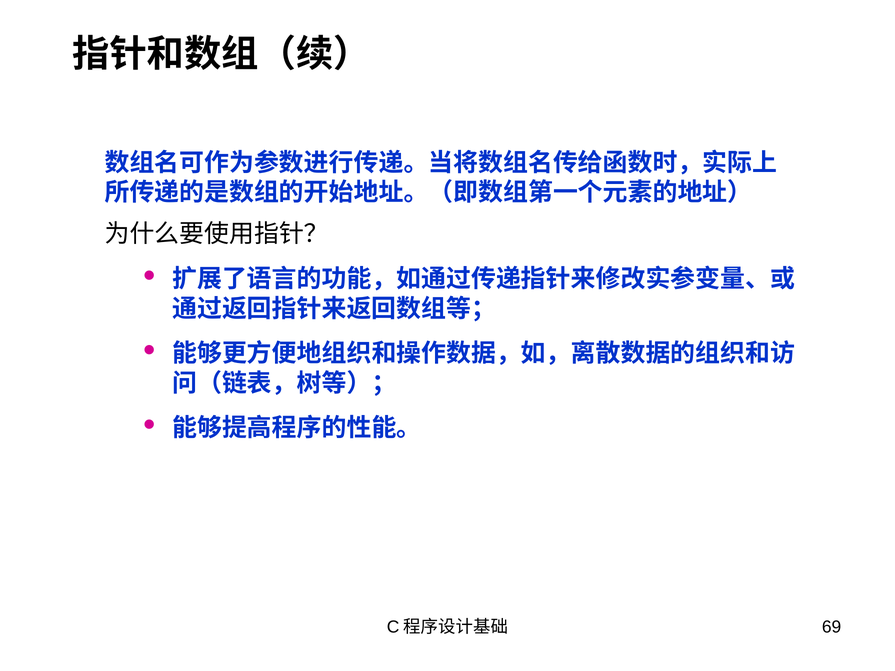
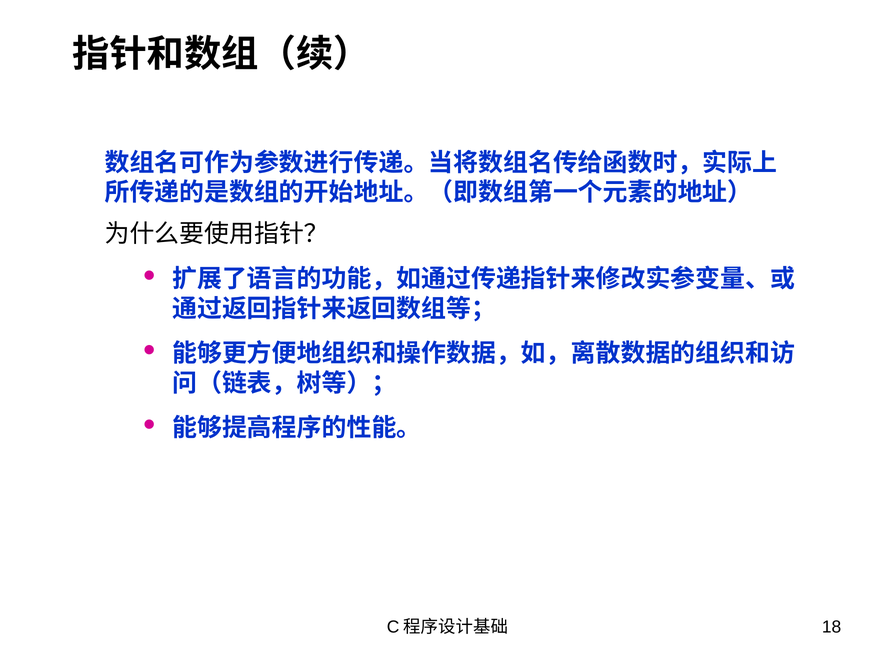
69: 69 -> 18
